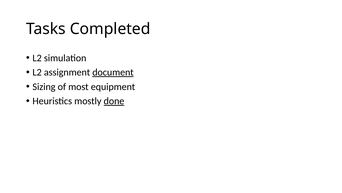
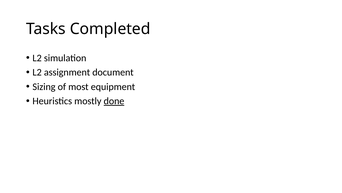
document underline: present -> none
